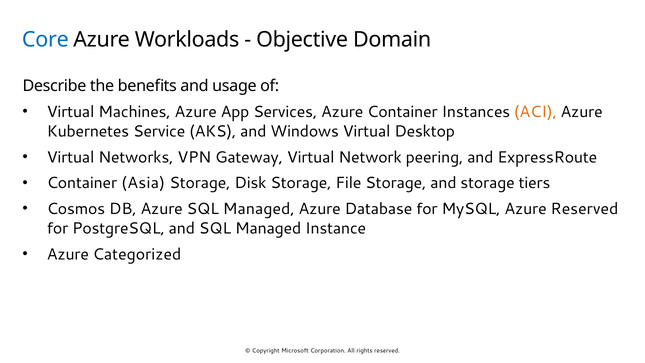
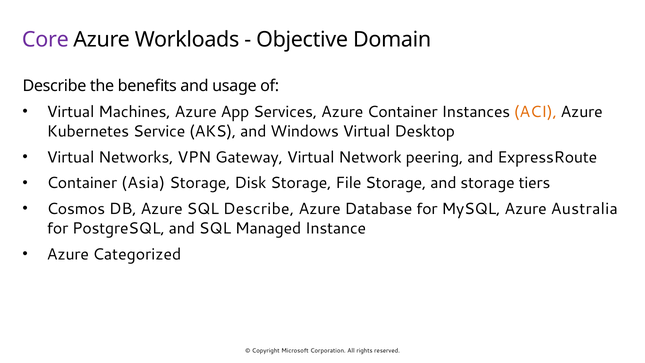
Core colour: blue -> purple
Azure SQL Managed: Managed -> Describe
Azure Reserved: Reserved -> Australia
